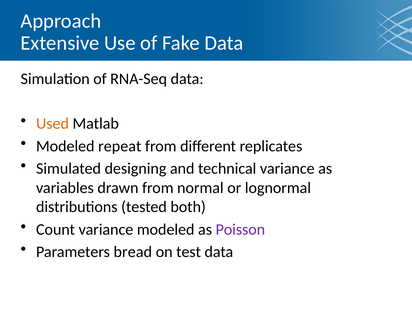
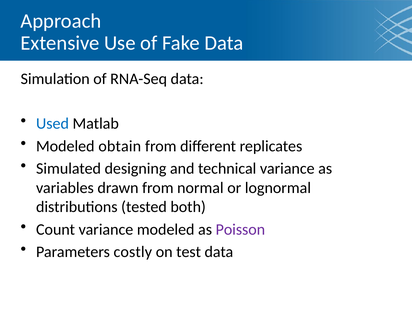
Used colour: orange -> blue
repeat: repeat -> obtain
bread: bread -> costly
